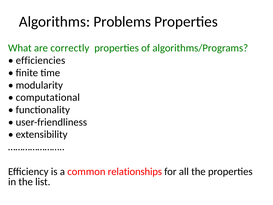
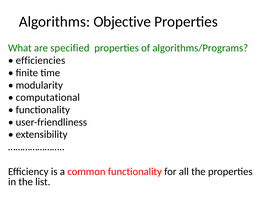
Problems: Problems -> Objective
correctly: correctly -> specified
common relationships: relationships -> functionality
